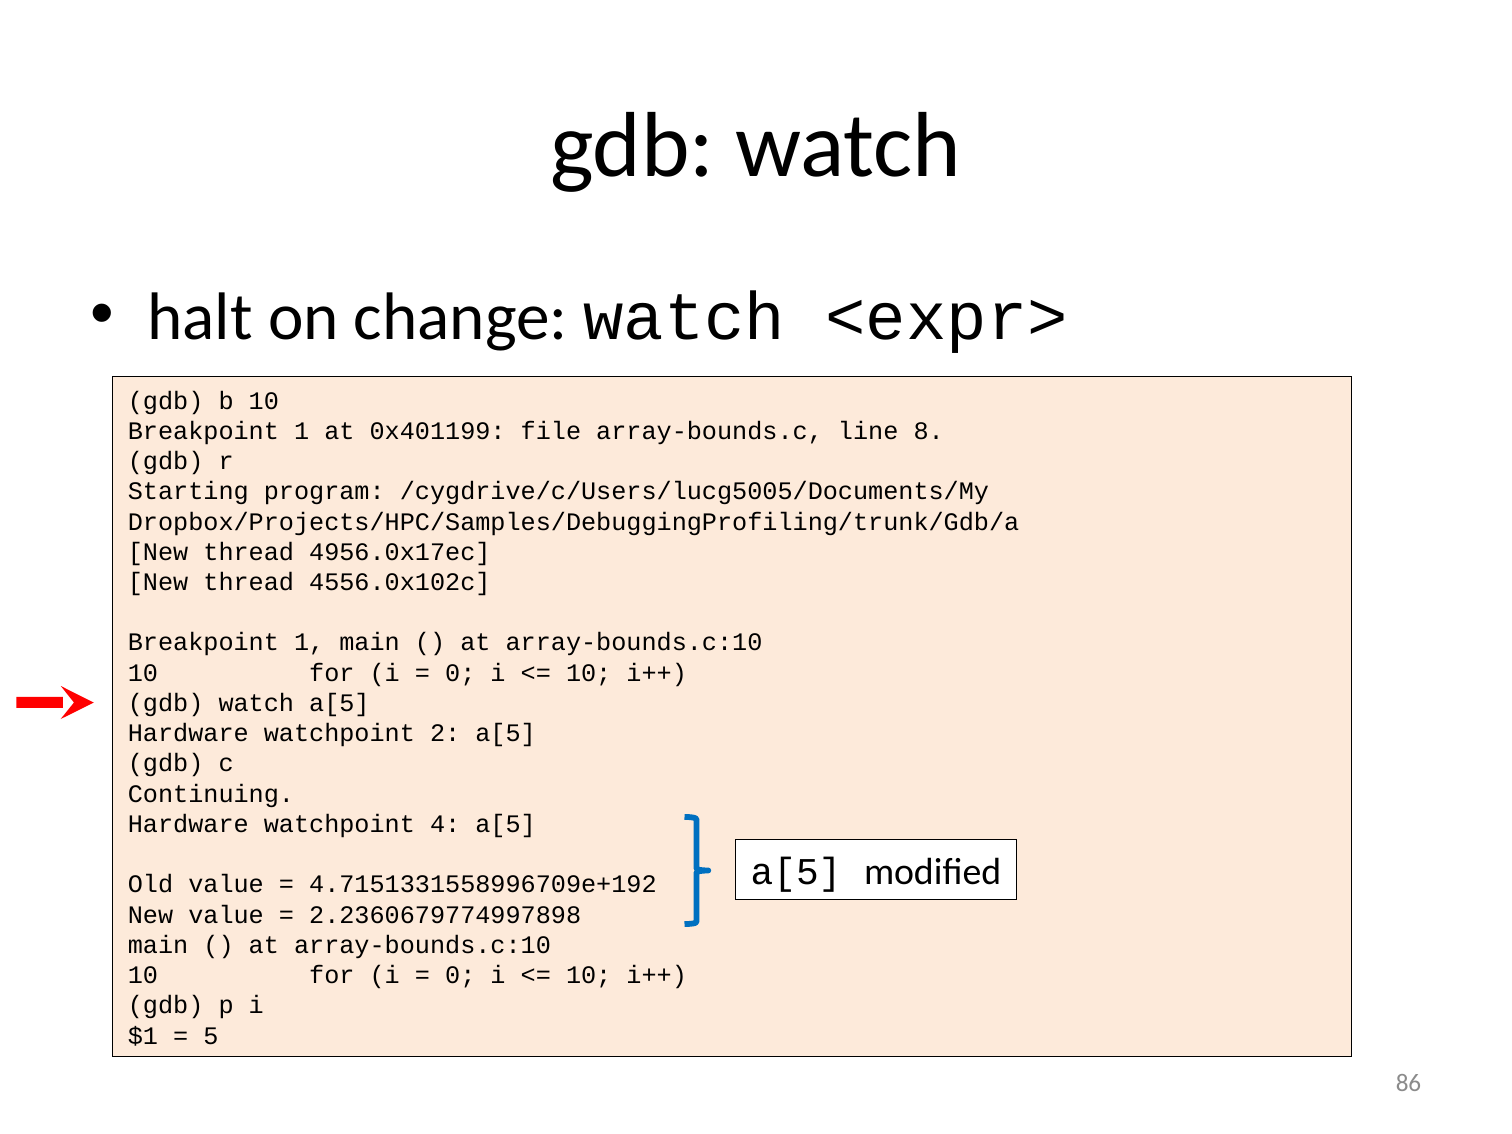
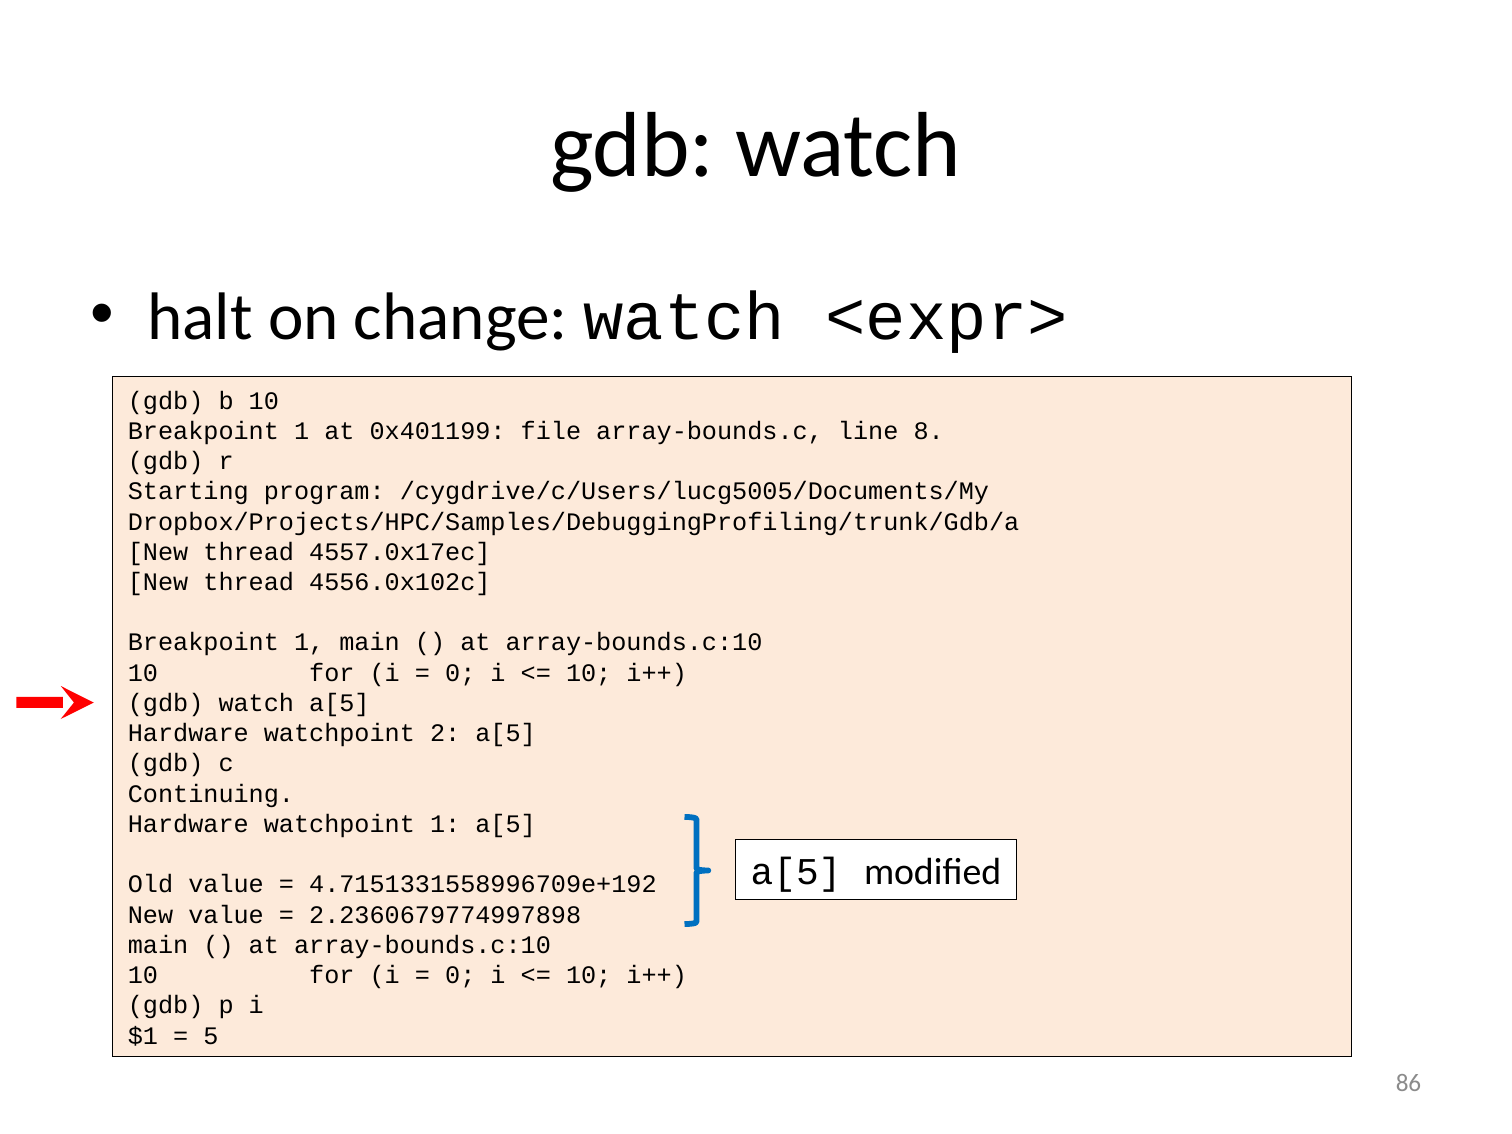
4956.0x17ec: 4956.0x17ec -> 4557.0x17ec
watchpoint 4: 4 -> 1
